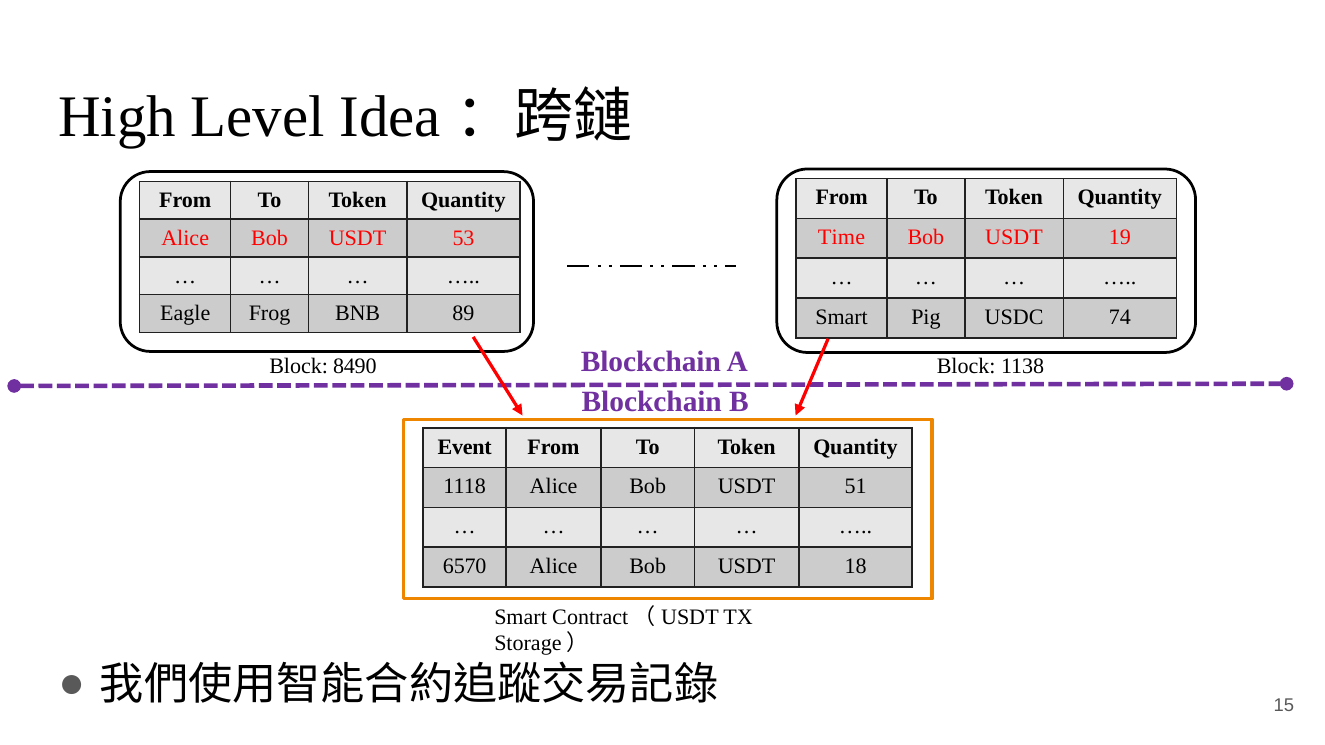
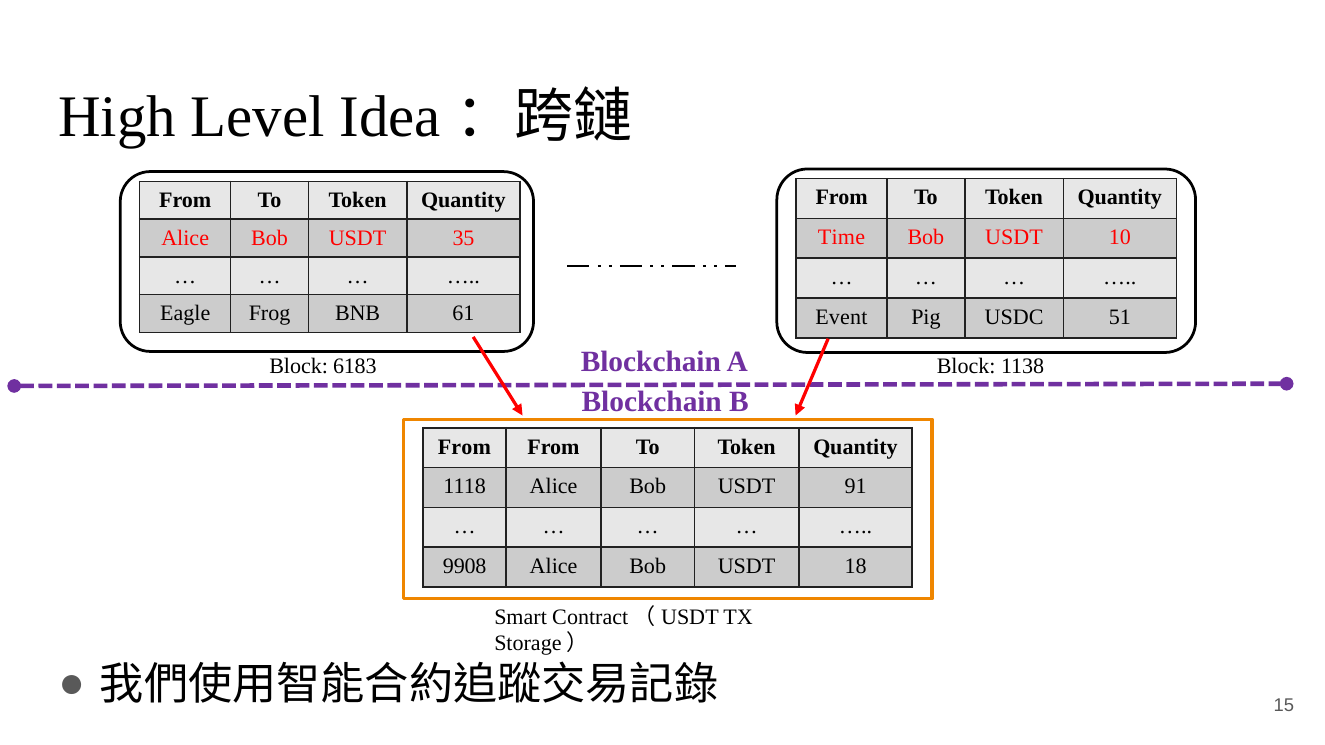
19: 19 -> 10
53: 53 -> 35
89: 89 -> 61
Smart at (842, 317): Smart -> Event
74: 74 -> 51
8490: 8490 -> 6183
Event at (465, 447): Event -> From
51: 51 -> 91
6570: 6570 -> 9908
